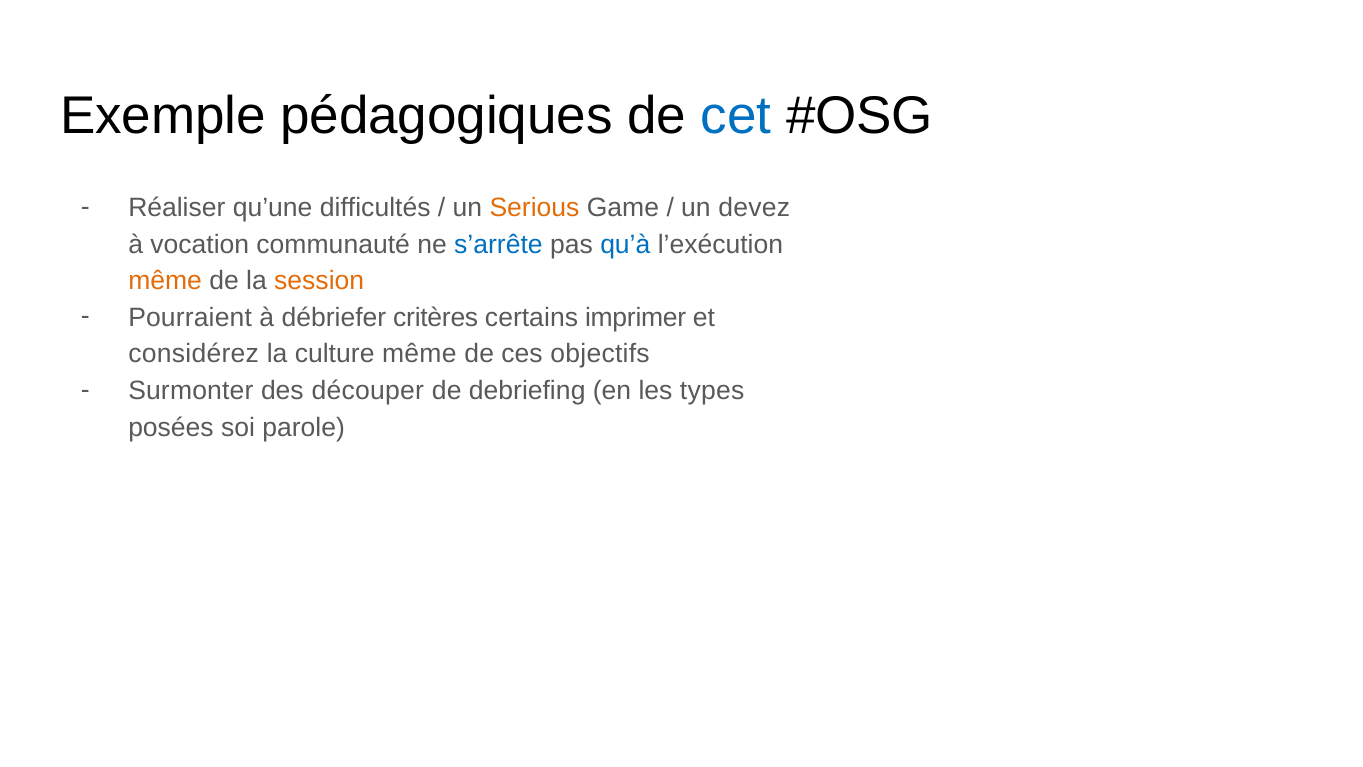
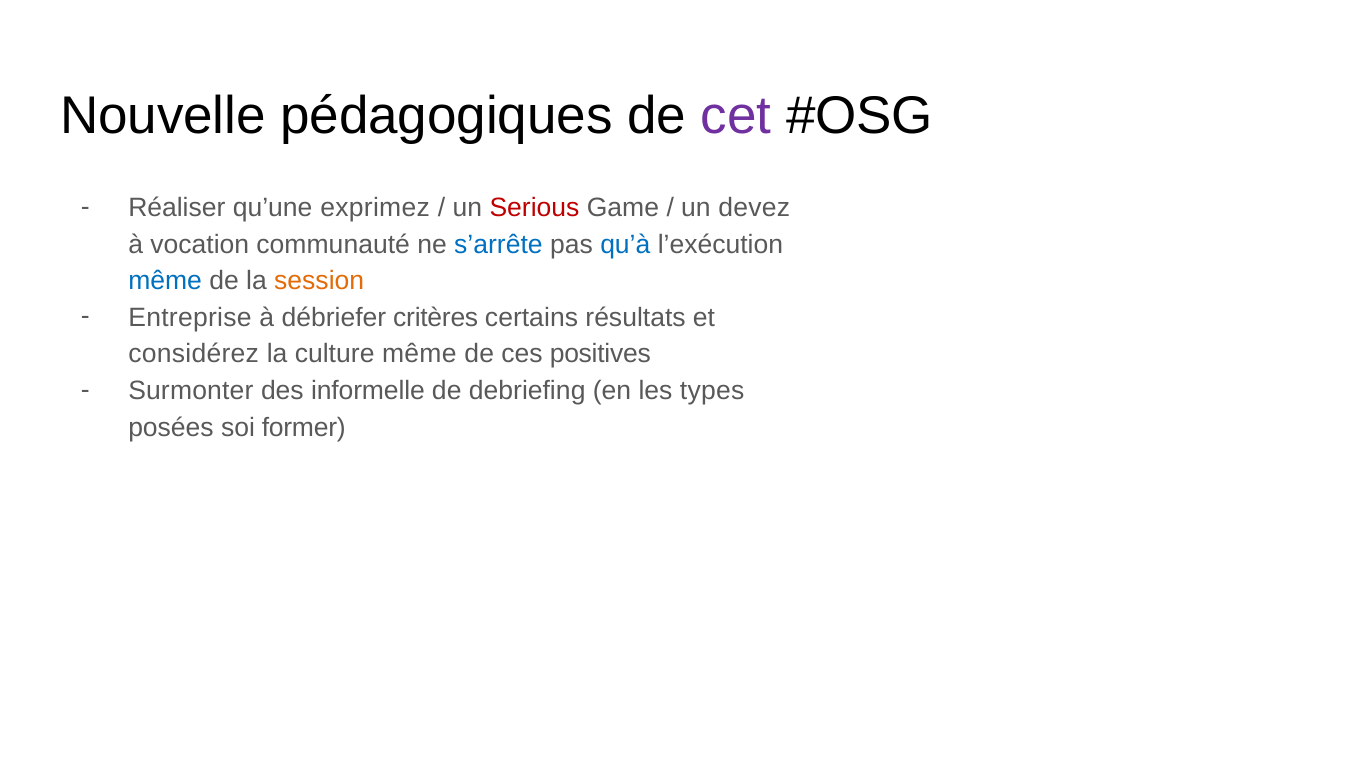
Exemple: Exemple -> Nouvelle
cet colour: blue -> purple
difficultés: difficultés -> exprimez
Serious colour: orange -> red
même at (165, 281) colour: orange -> blue
Pourraient: Pourraient -> Entreprise
imprimer: imprimer -> résultats
objectifs: objectifs -> positives
découper: découper -> informelle
parole: parole -> former
